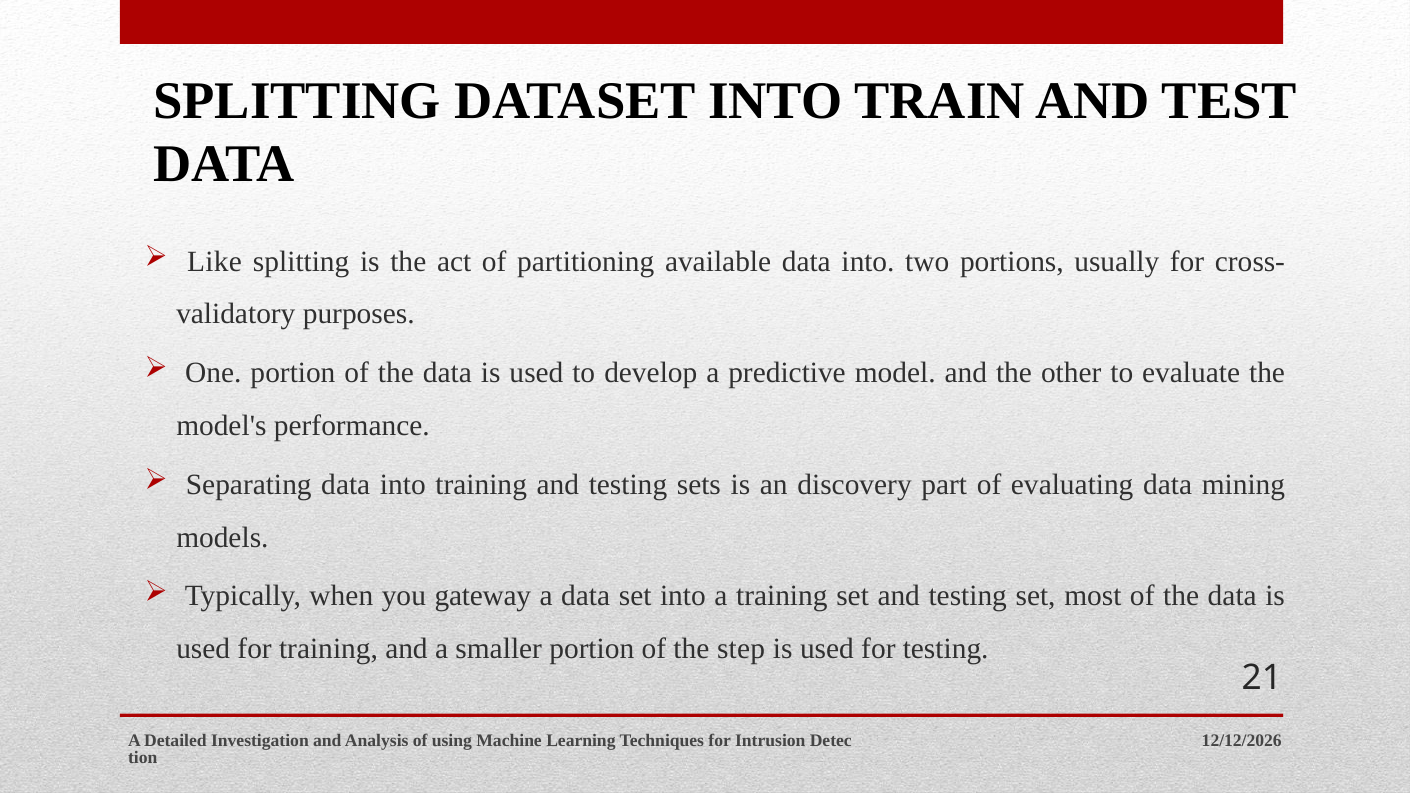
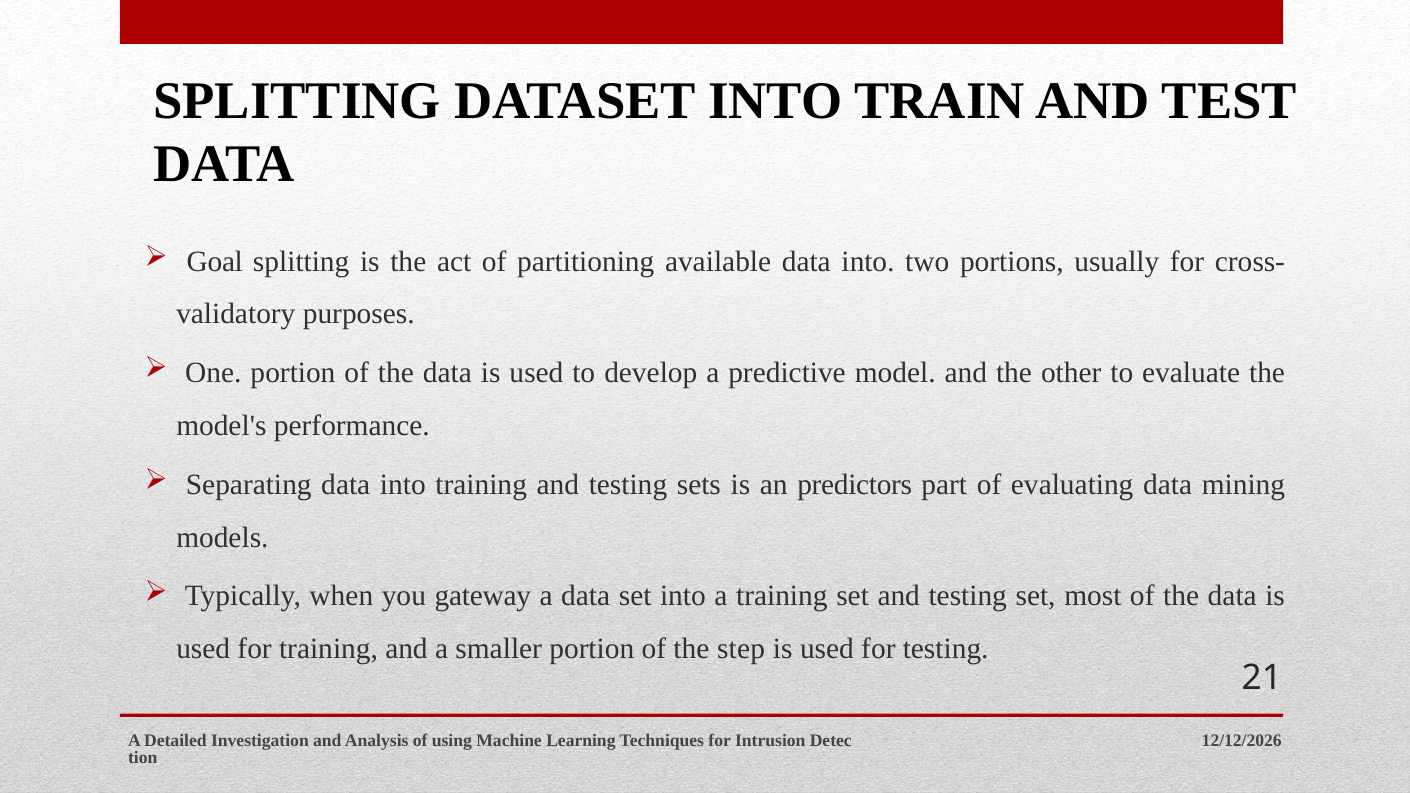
Like: Like -> Goal
discovery: discovery -> predictors
